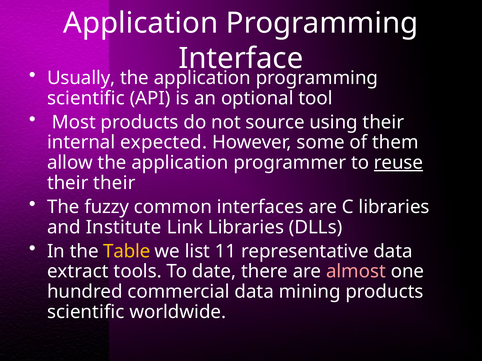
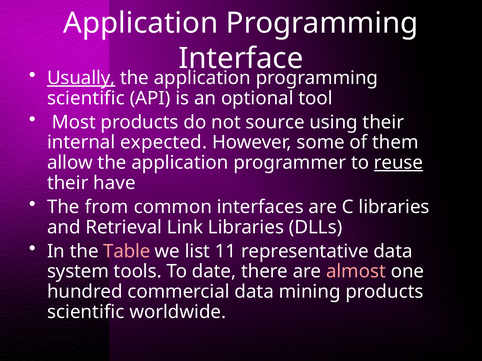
Usually underline: none -> present
their their: their -> have
fuzzy: fuzzy -> from
Institute: Institute -> Retrieval
Table colour: yellow -> pink
extract: extract -> system
